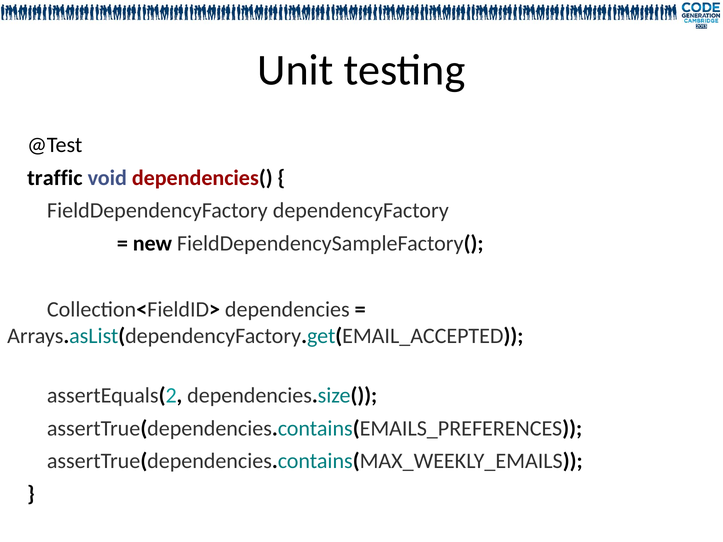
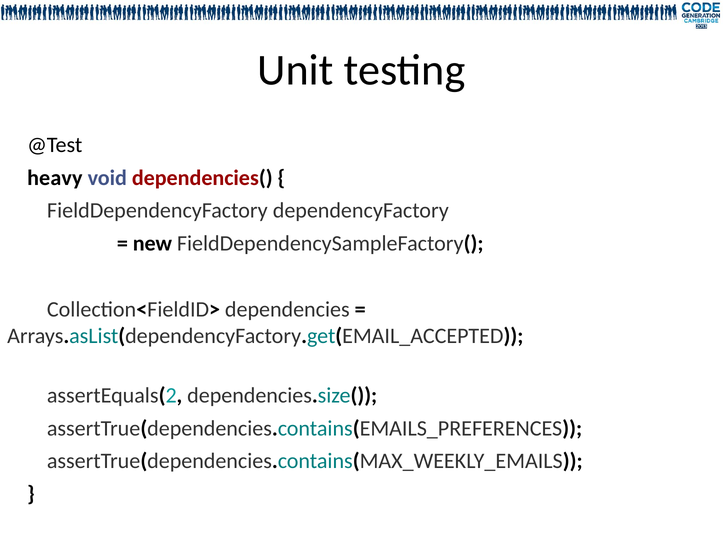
traffic: traffic -> heavy
